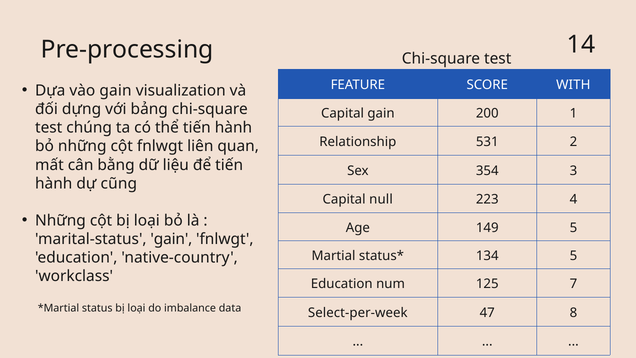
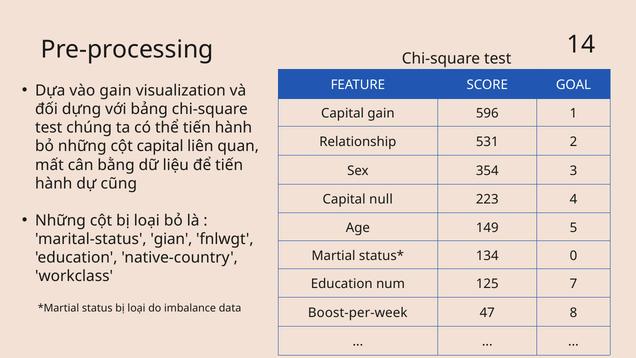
WITH: WITH -> GOAL
200: 200 -> 596
cột fnlwgt: fnlwgt -> capital
marital-status gain: gain -> gian
134 5: 5 -> 0
Select-per-week: Select-per-week -> Boost-per-week
